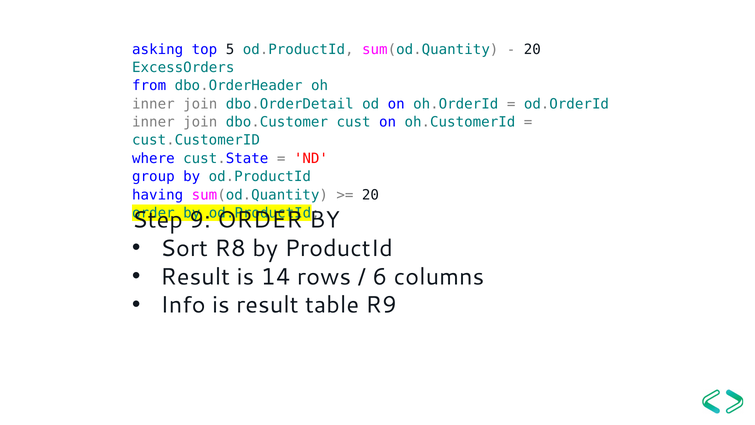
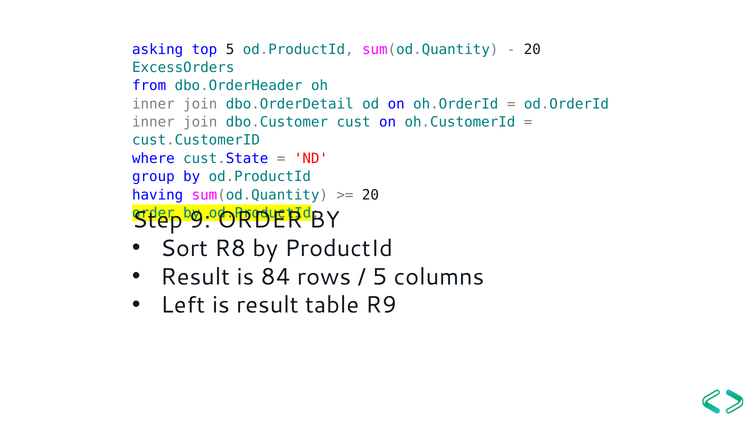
14: 14 -> 84
6 at (380, 277): 6 -> 5
Info: Info -> Left
